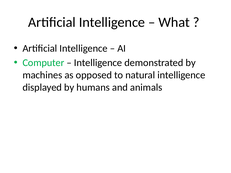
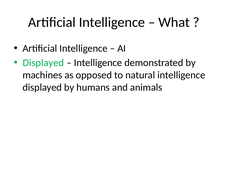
Computer at (43, 63): Computer -> Displayed
